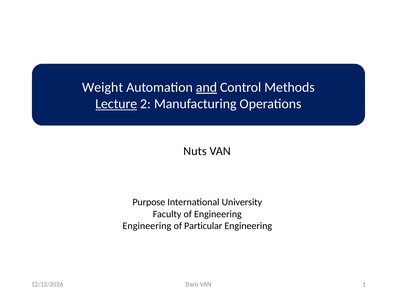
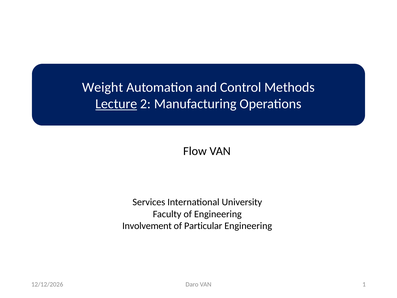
and underline: present -> none
Nuts: Nuts -> Flow
Purpose: Purpose -> Services
Engineering at (147, 226): Engineering -> Involvement
